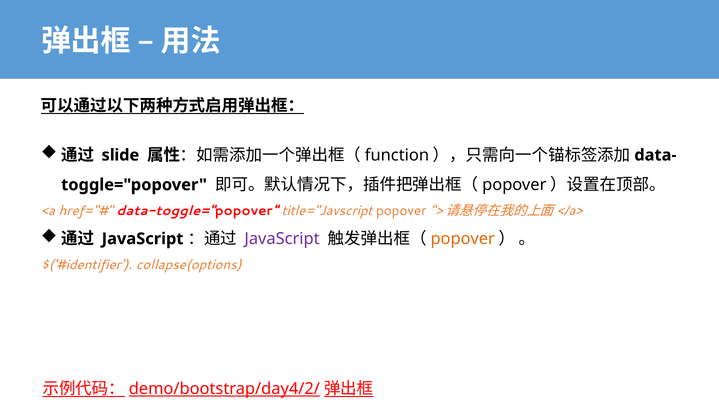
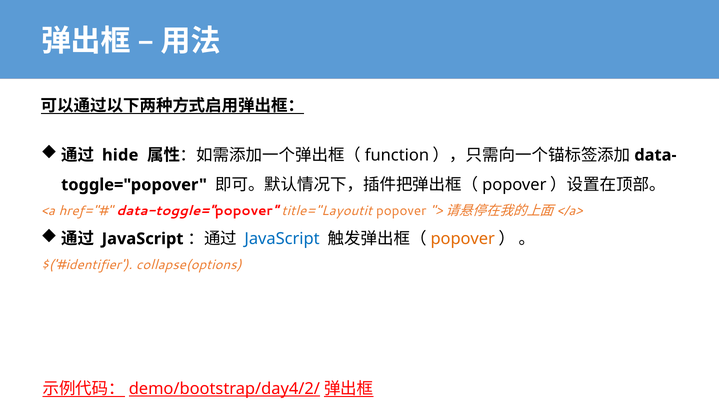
slide: slide -> hide
title="Javscript: title="Javscript -> title="Layoutit
JavaScript at (282, 238) colour: purple -> blue
